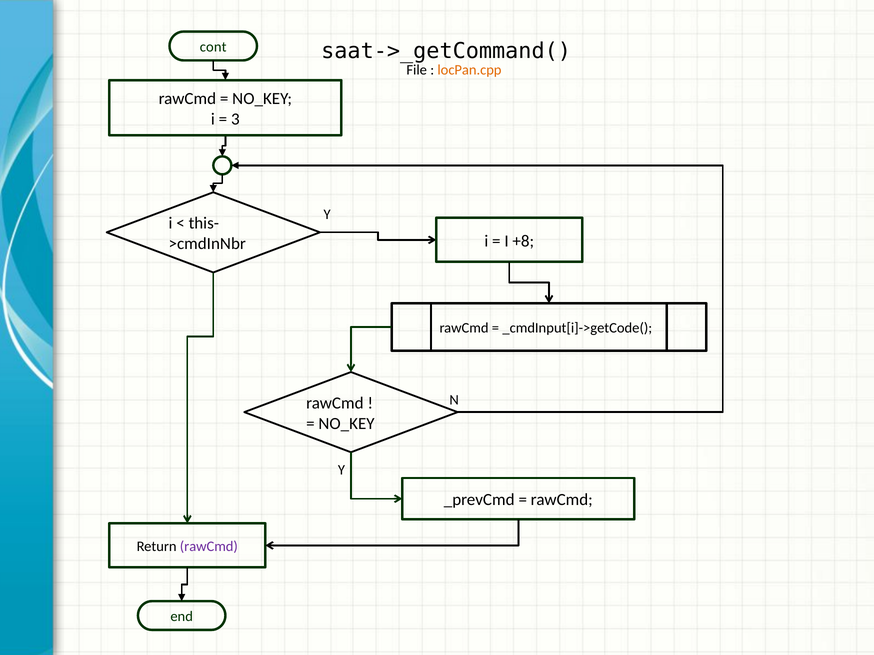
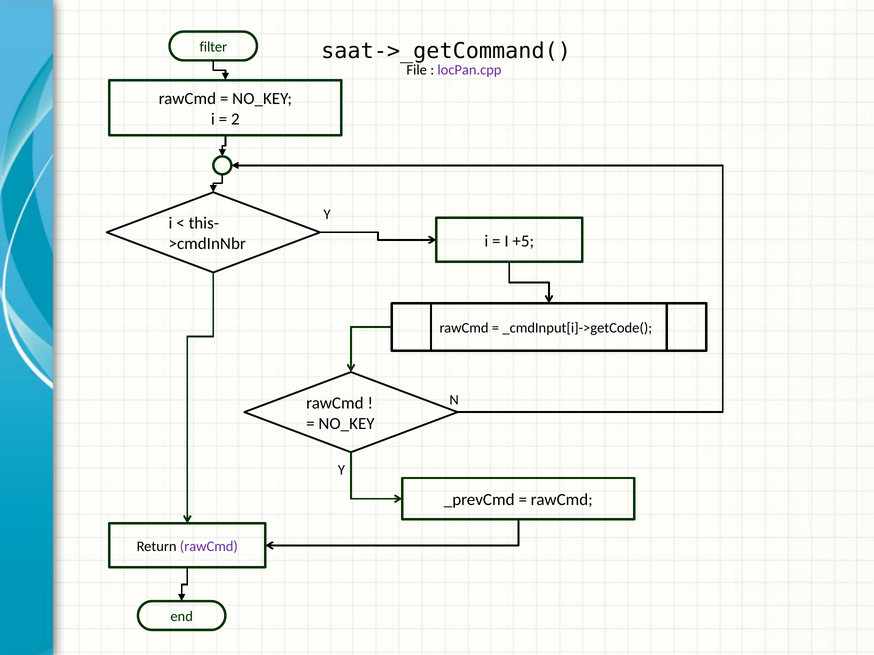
cont: cont -> filter
locPan.cpp colour: orange -> purple
3: 3 -> 2
+8: +8 -> +5
